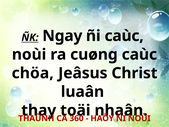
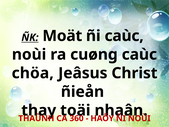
Ngay: Ngay -> Moät
luaân: luaân -> ñieån
